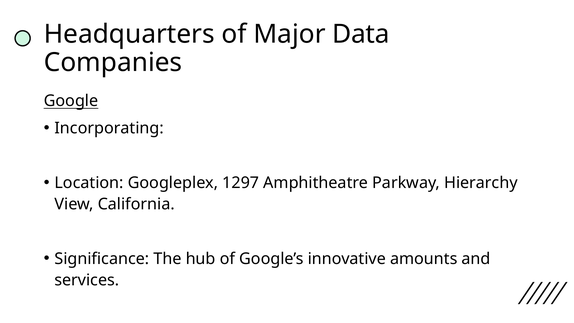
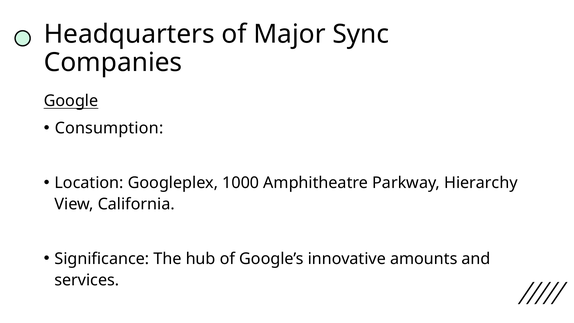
Data: Data -> Sync
Incorporating: Incorporating -> Consumption
1297: 1297 -> 1000
